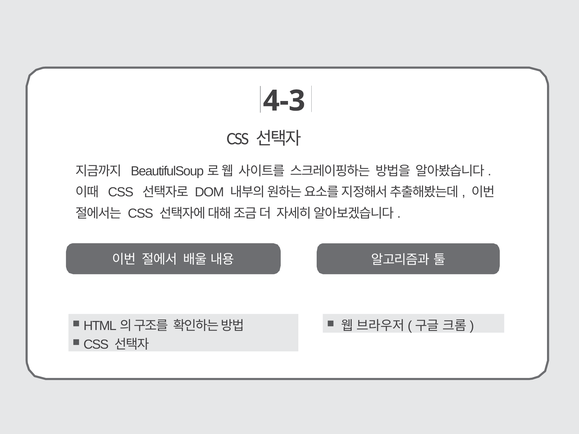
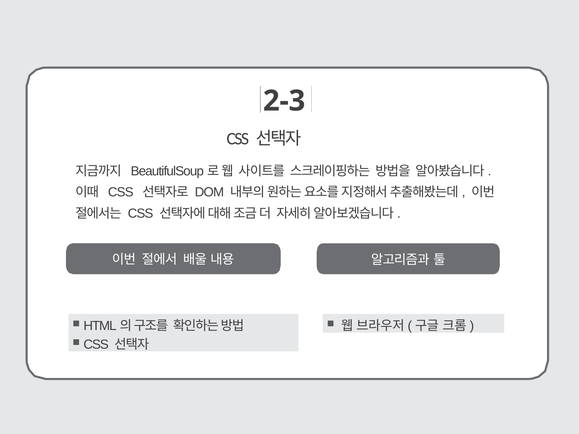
4-3: 4-3 -> 2-3
